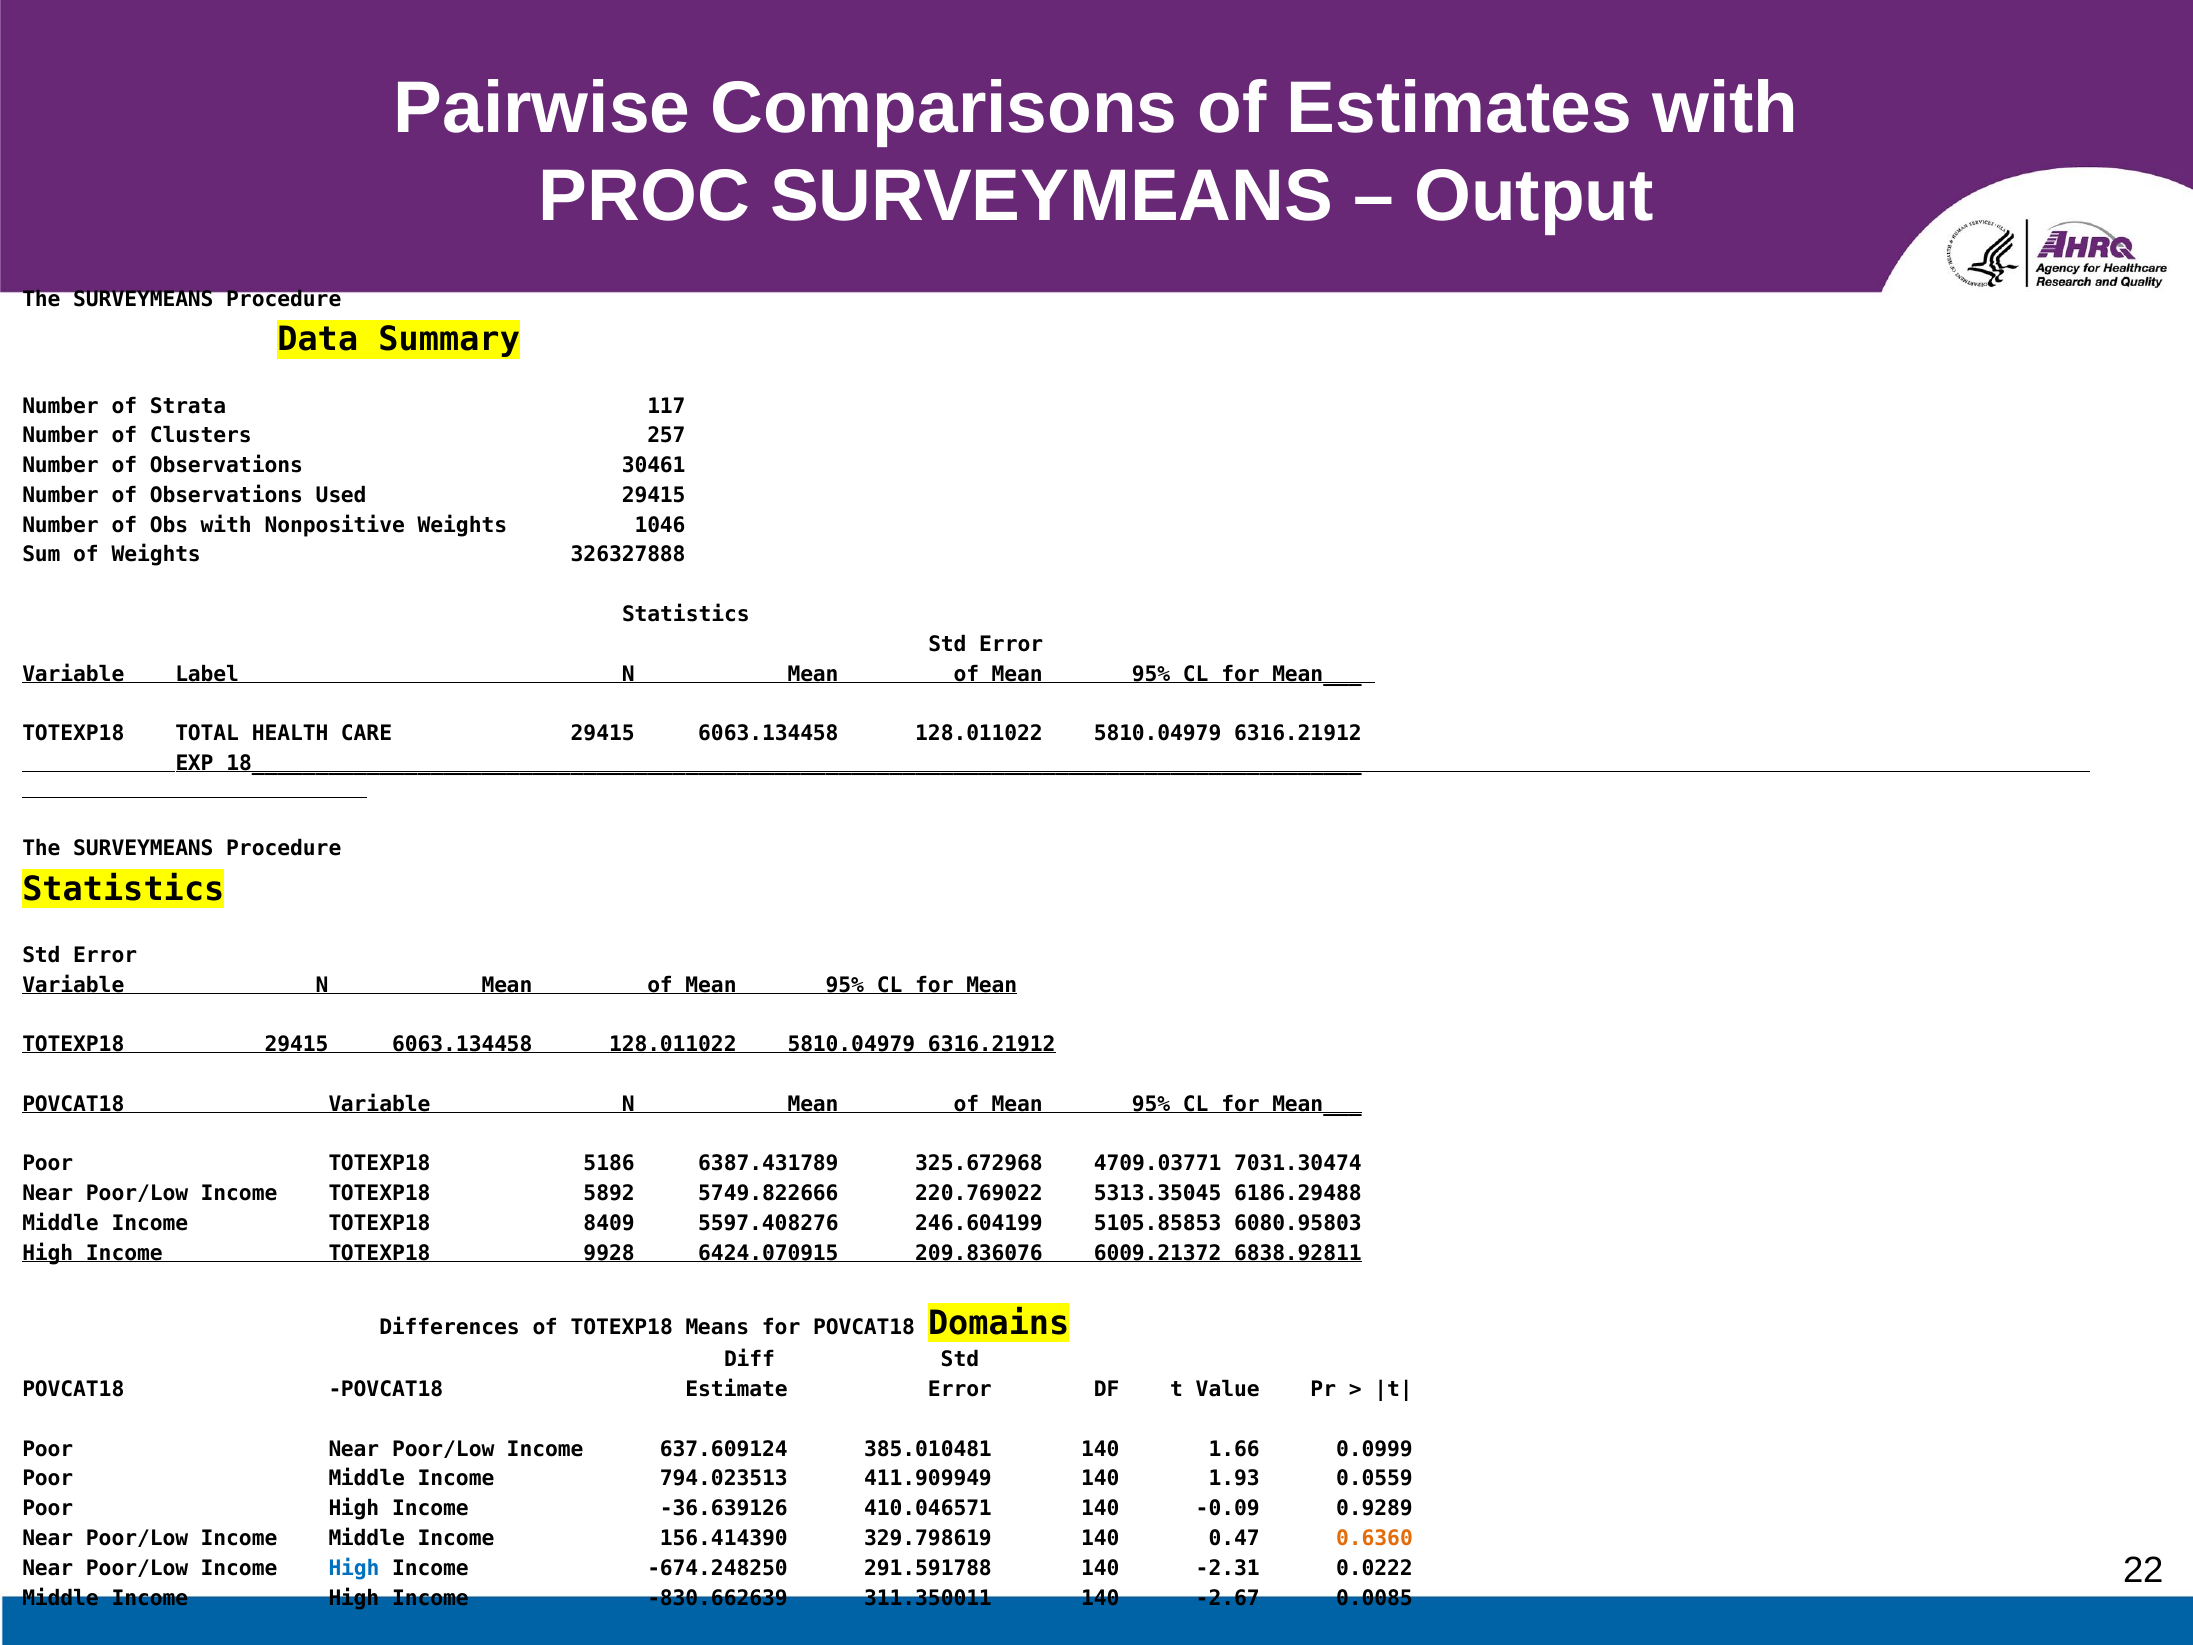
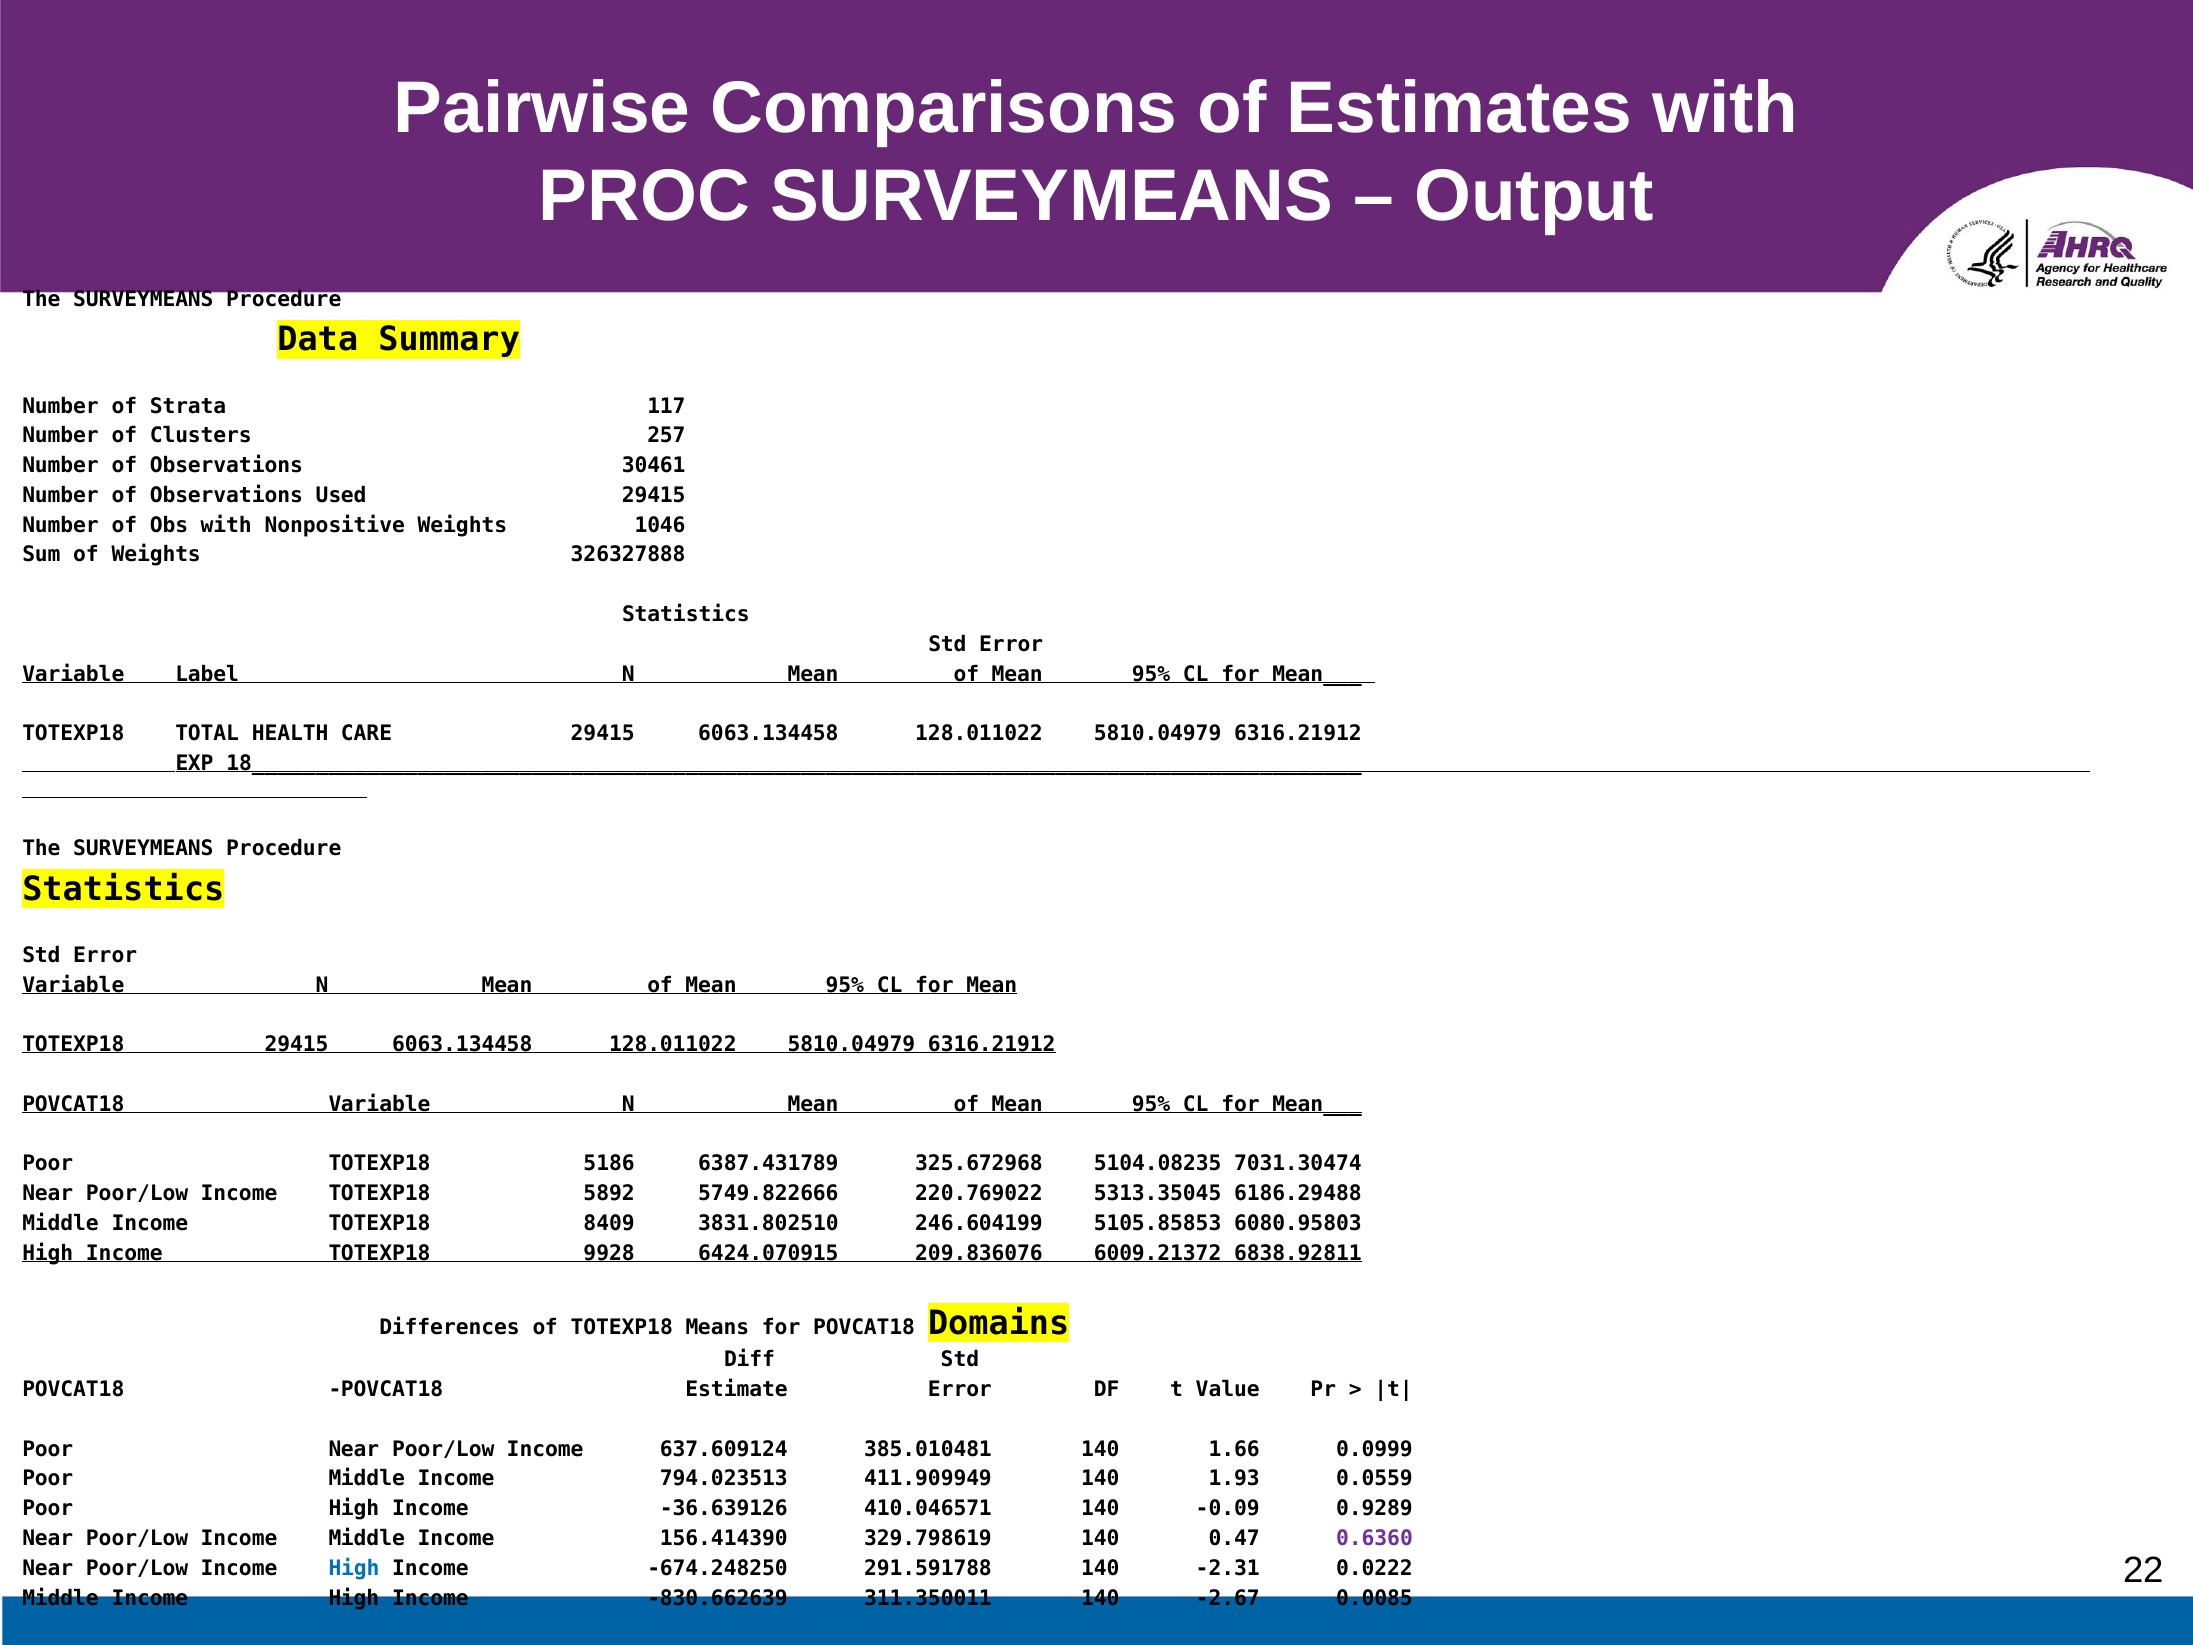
4709.03771: 4709.03771 -> 5104.08235
5597.408276: 5597.408276 -> 3831.802510
0.6360 colour: orange -> purple
